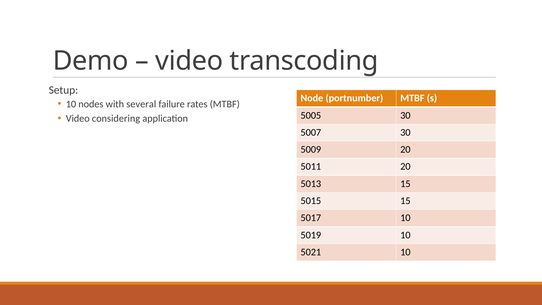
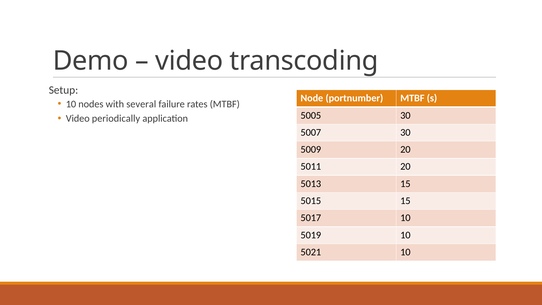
considering: considering -> periodically
